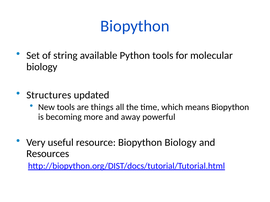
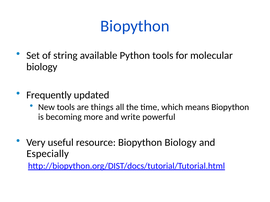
Structures: Structures -> Frequently
away: away -> write
Resources: Resources -> Especially
